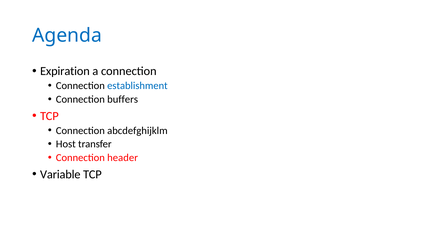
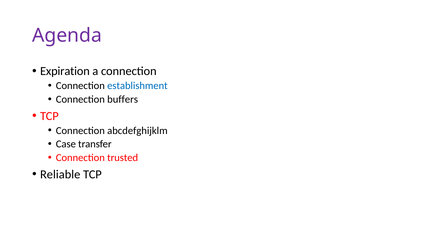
Agenda colour: blue -> purple
Host: Host -> Case
header: header -> trusted
Variable: Variable -> Reliable
